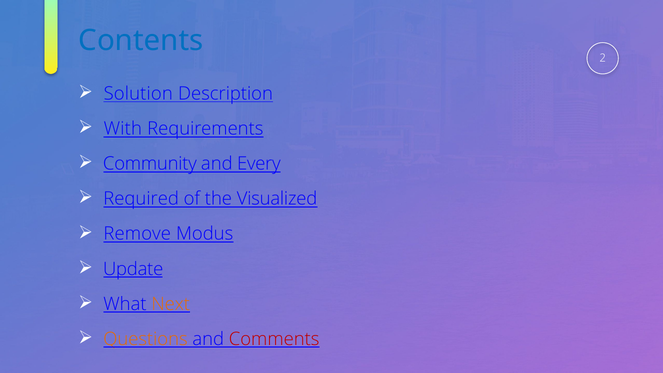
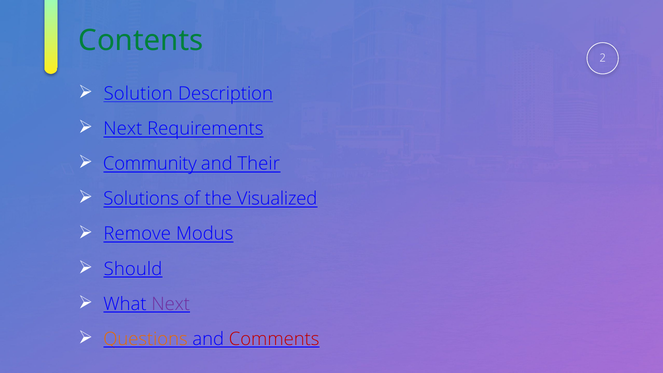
Contents colour: blue -> green
With at (123, 129): With -> Next
Every: Every -> Their
Required: Required -> Solutions
Update: Update -> Should
Next at (171, 304) colour: orange -> purple
